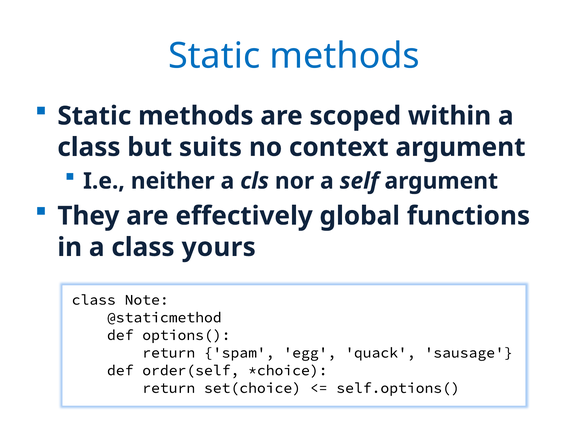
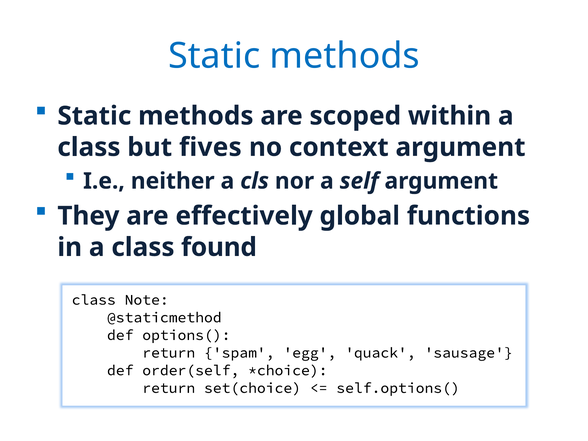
suits: suits -> fives
yours: yours -> found
